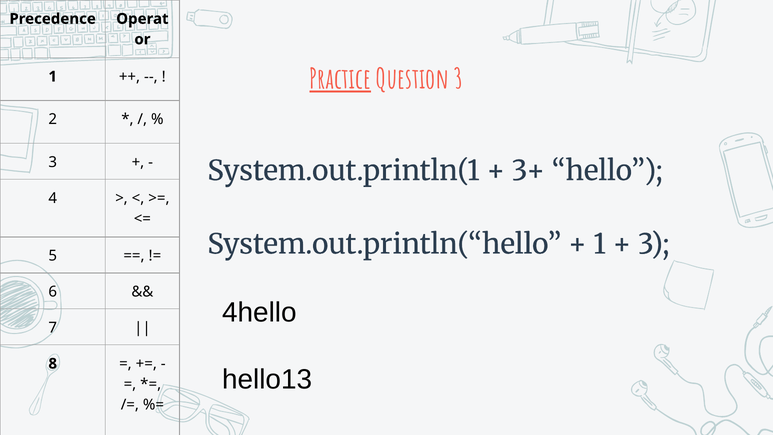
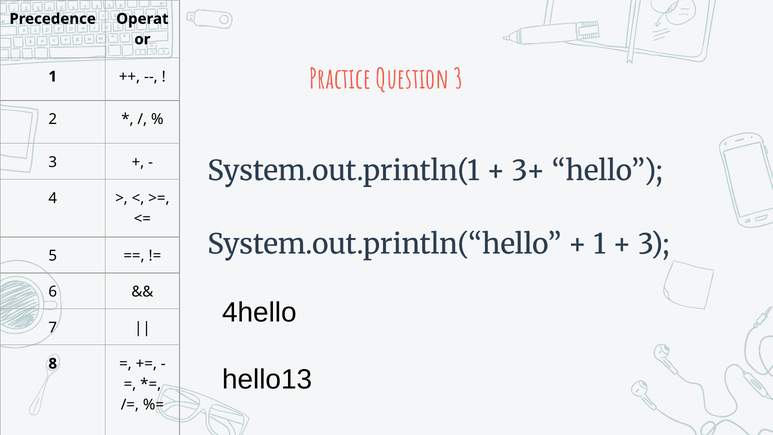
Practice underline: present -> none
